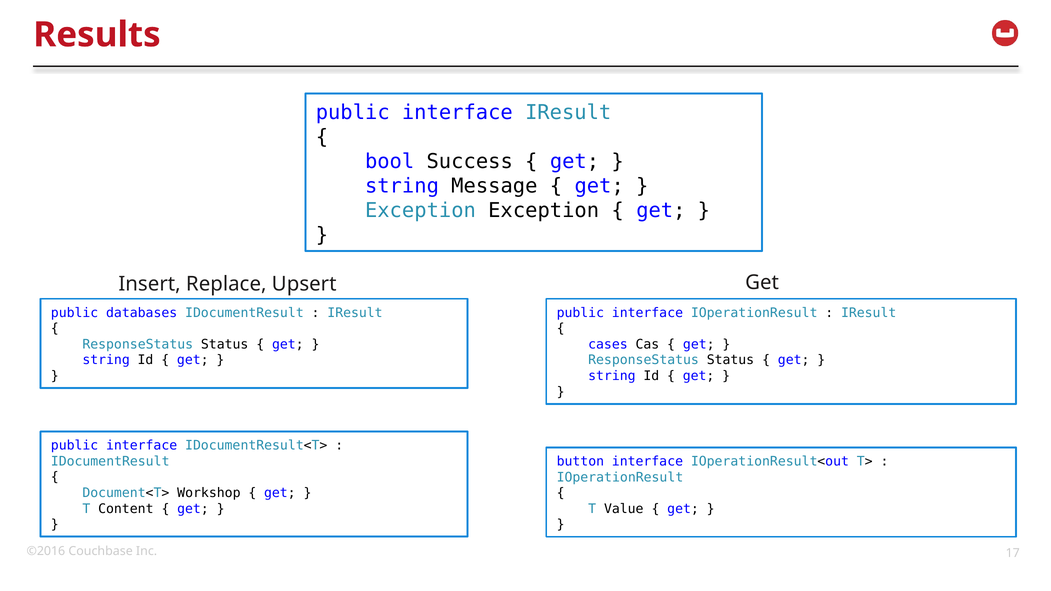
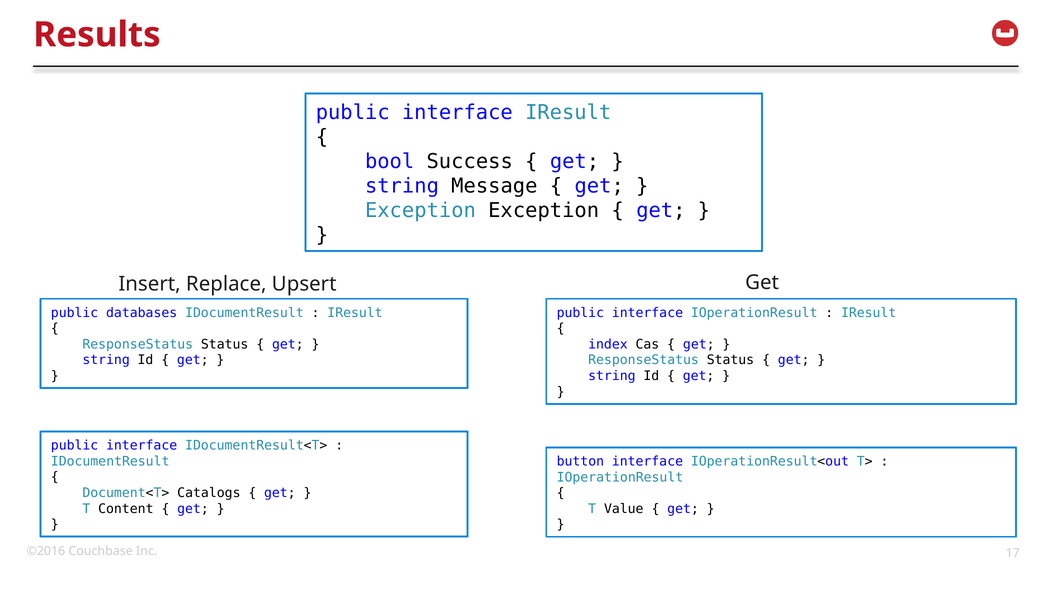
cases: cases -> index
Workshop: Workshop -> Catalogs
